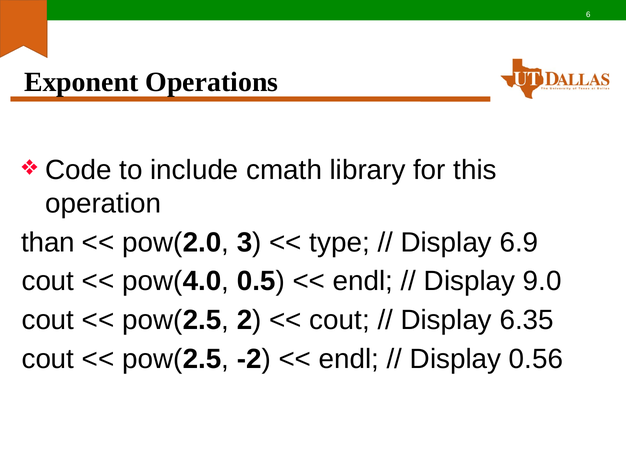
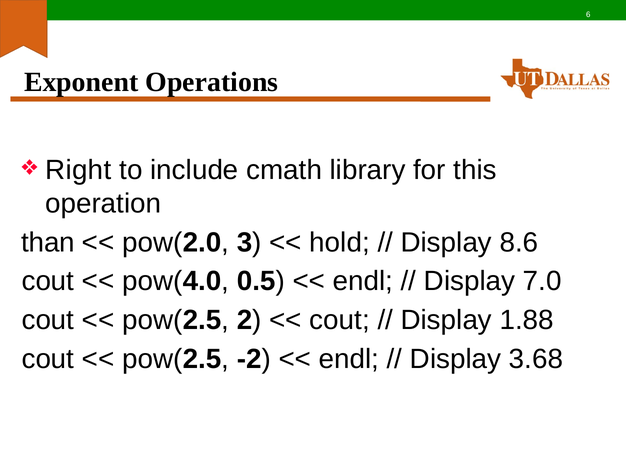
Code: Code -> Right
type: type -> hold
6.9: 6.9 -> 8.6
9.0: 9.0 -> 7.0
6.35: 6.35 -> 1.88
0.56: 0.56 -> 3.68
